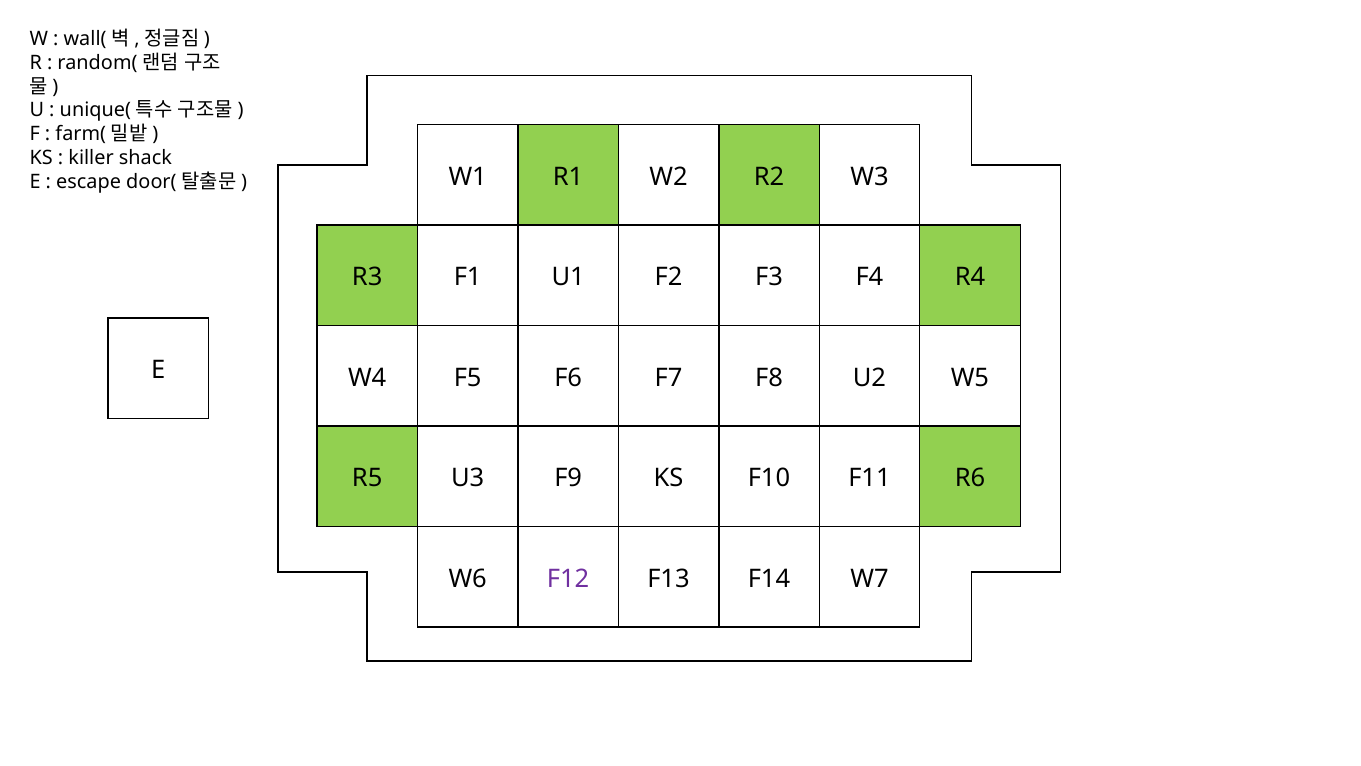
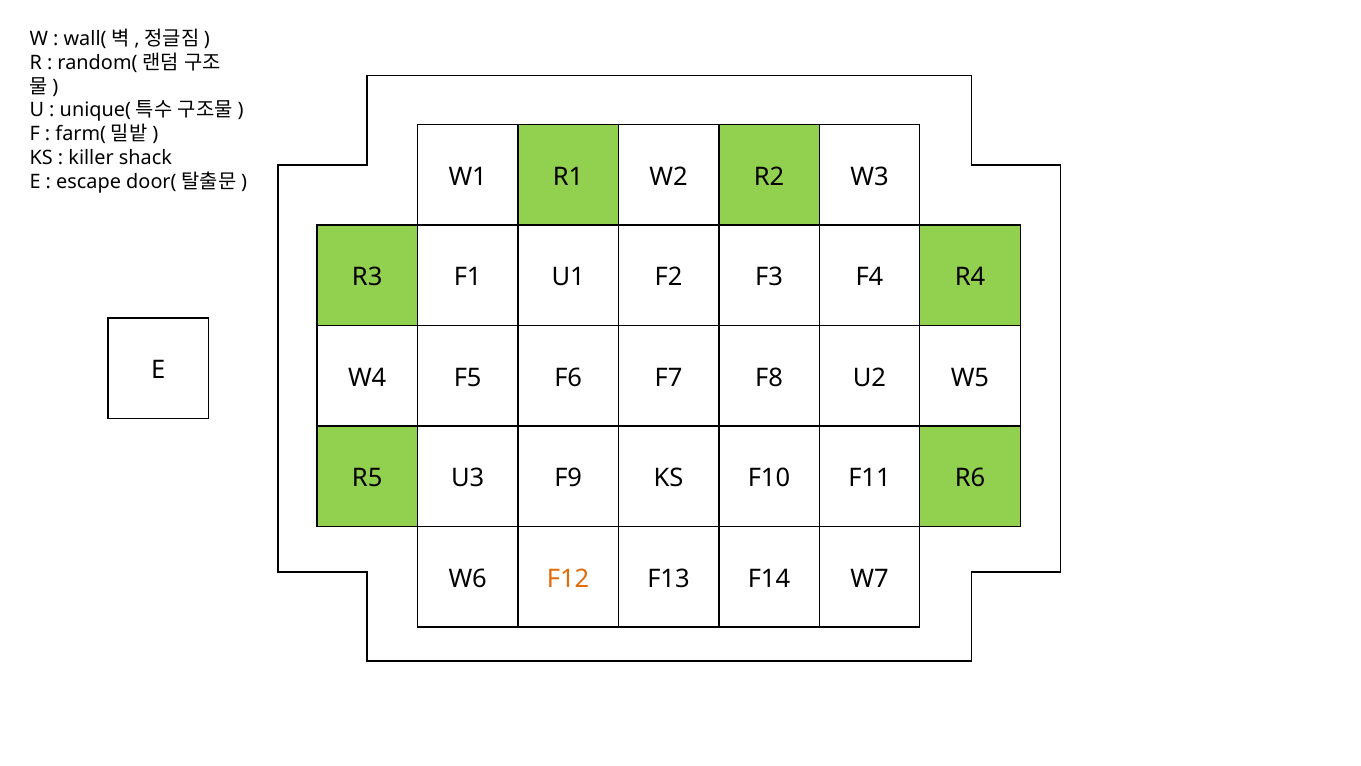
F12 colour: purple -> orange
